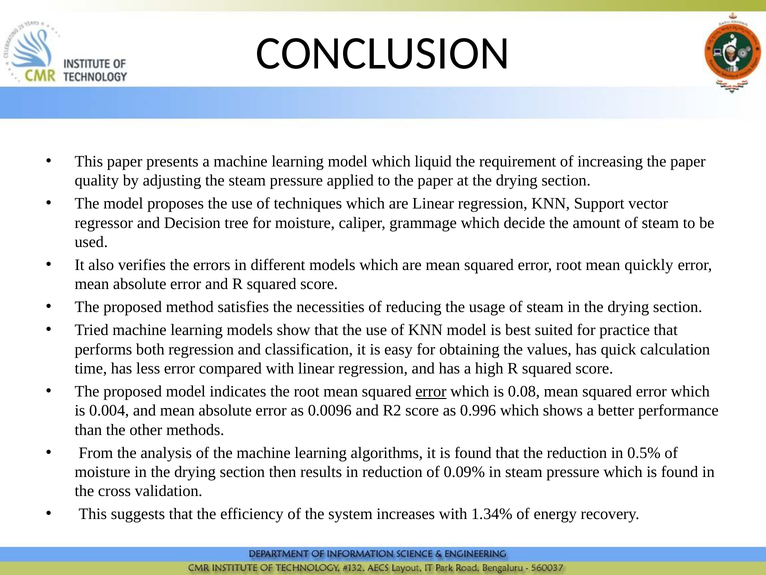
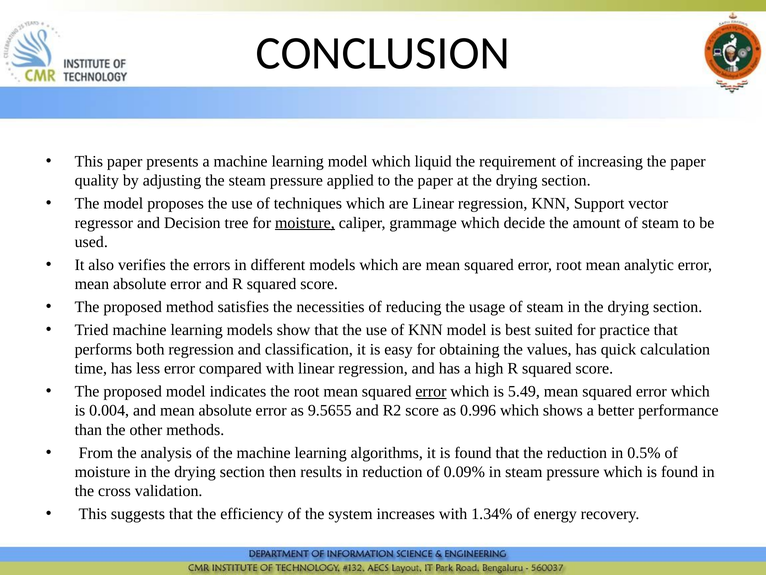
moisture at (305, 223) underline: none -> present
quickly: quickly -> analytic
0.08: 0.08 -> 5.49
0.0096: 0.0096 -> 9.5655
